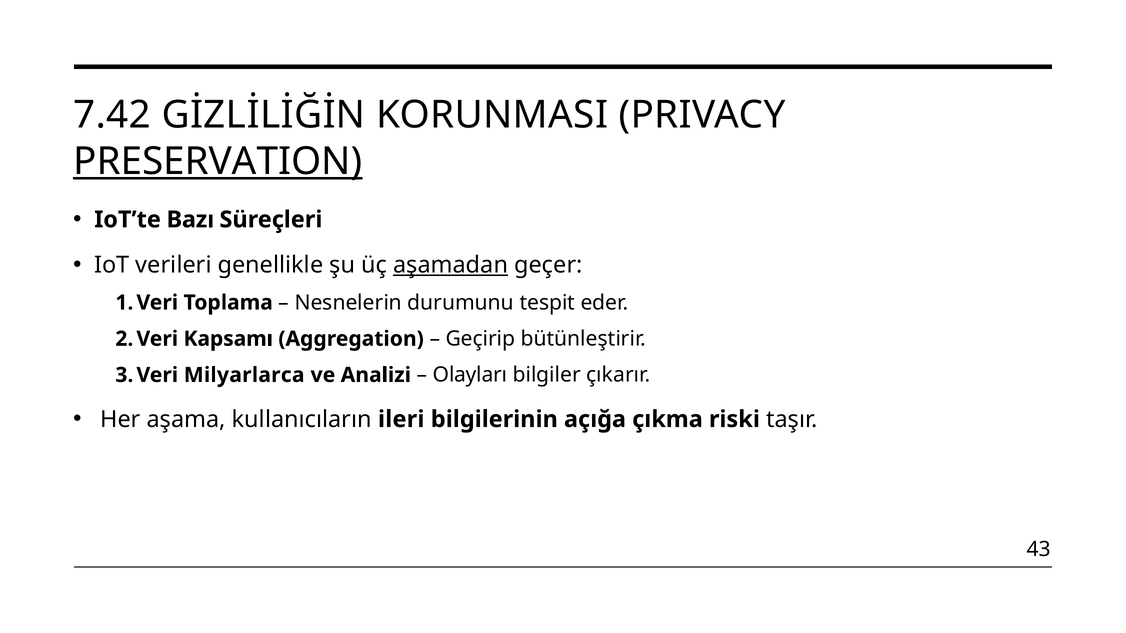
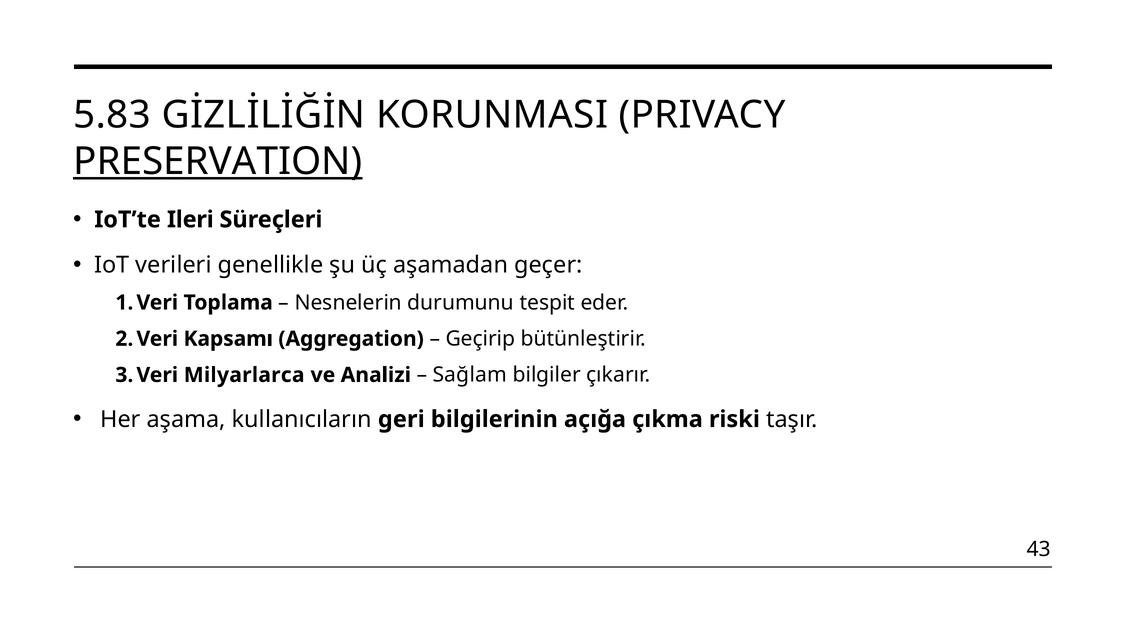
7.42: 7.42 -> 5.83
Bazı: Bazı -> Ileri
aşamadan underline: present -> none
Olayları: Olayları -> Sağlam
ileri: ileri -> geri
